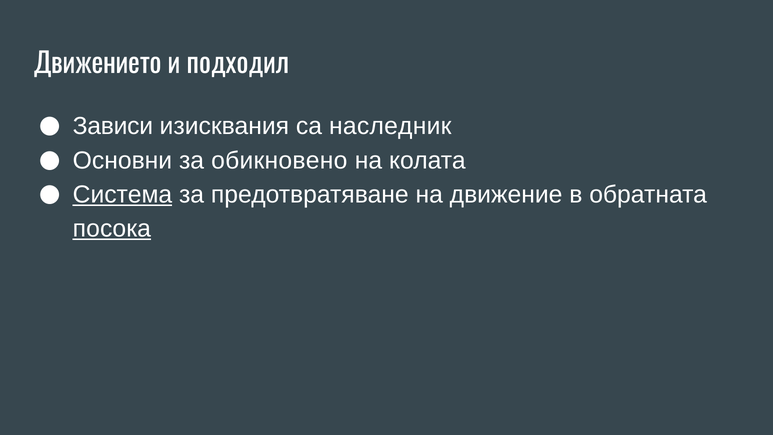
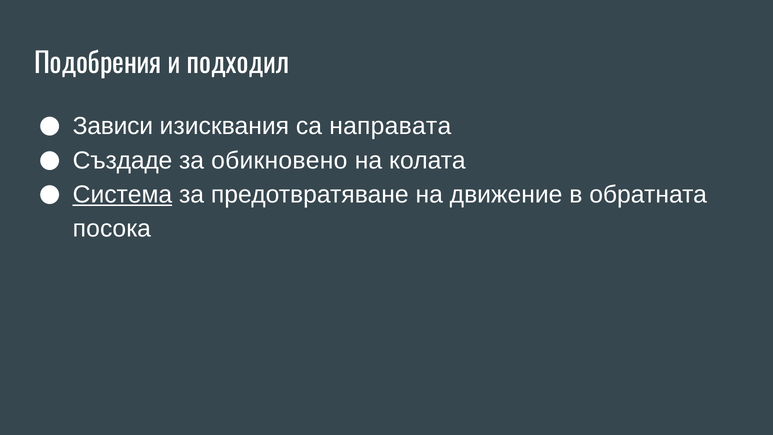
Движението: Движението -> Подобрения
наследник: наследник -> направата
Основни: Основни -> Създаде
посока underline: present -> none
